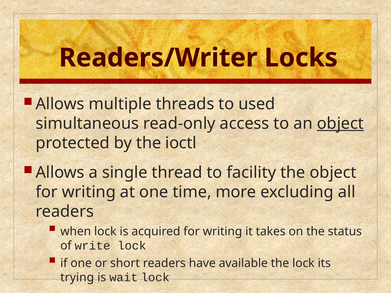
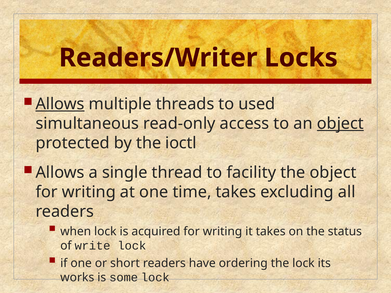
Allows at (60, 104) underline: none -> present
time more: more -> takes
available: available -> ordering
trying: trying -> works
wait: wait -> some
